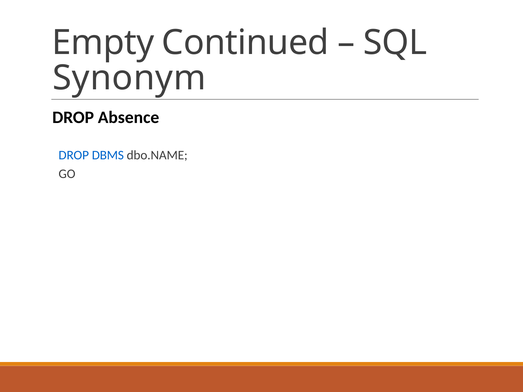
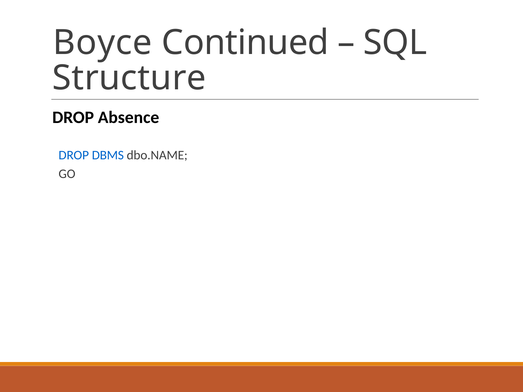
Empty: Empty -> Boyce
Synonym: Synonym -> Structure
